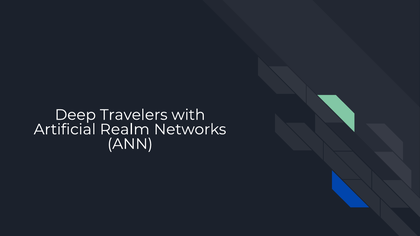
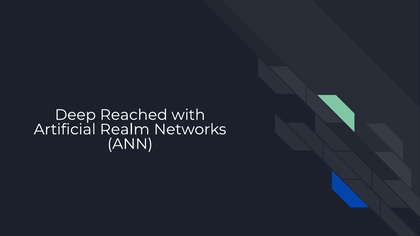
Travelers: Travelers -> Reached
